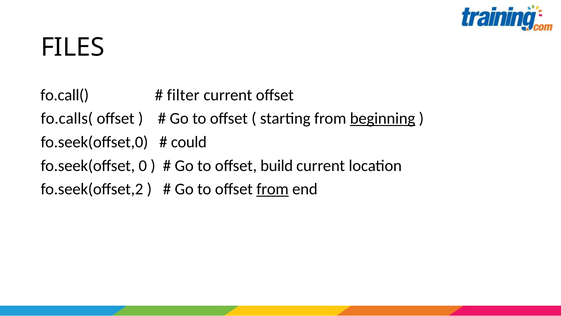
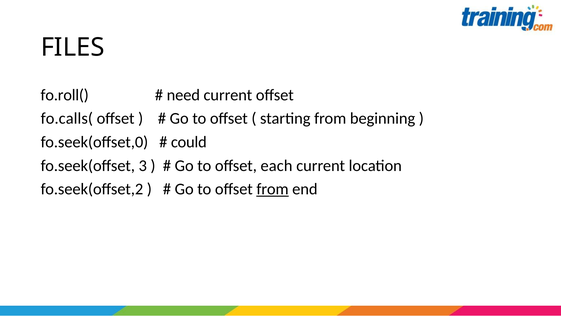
fo.call(: fo.call( -> fo.roll(
filter: filter -> need
beginning underline: present -> none
0: 0 -> 3
build: build -> each
